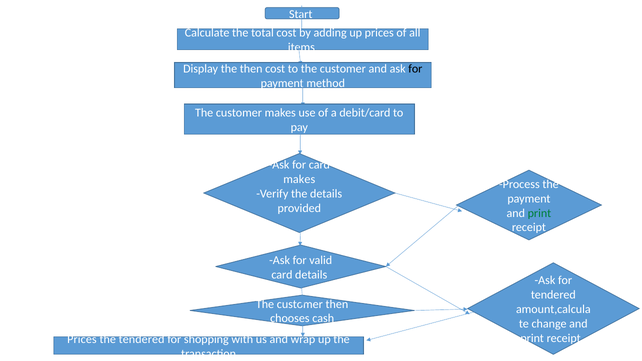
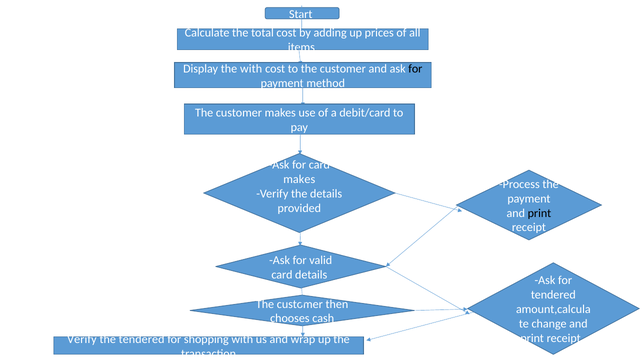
the then: then -> with
print at (539, 213) colour: green -> black
Prices at (82, 339): Prices -> Verify
